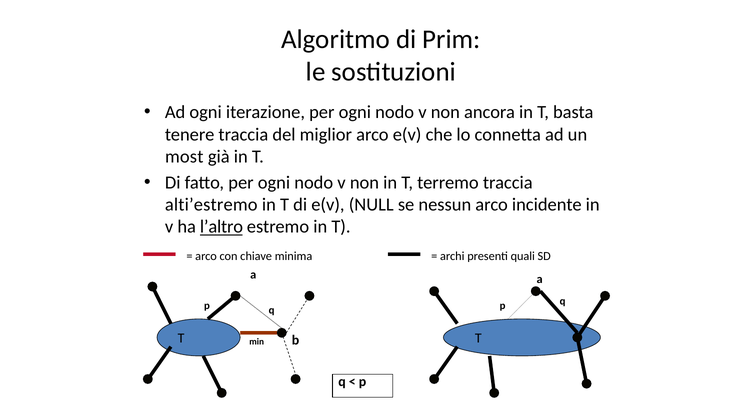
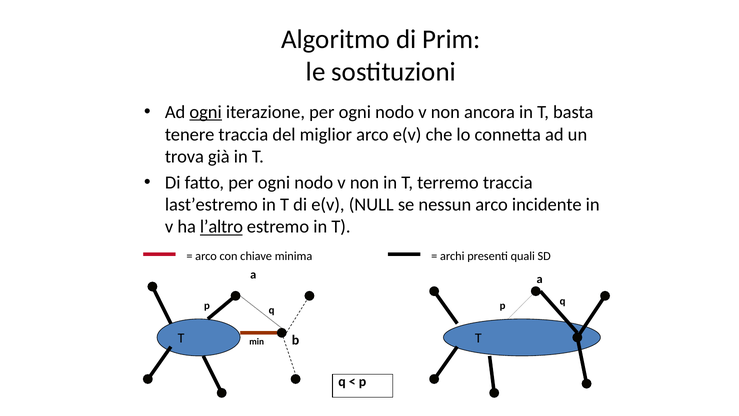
ogni at (206, 112) underline: none -> present
most: most -> trova
alti’estremo: alti’estremo -> last’estremo
